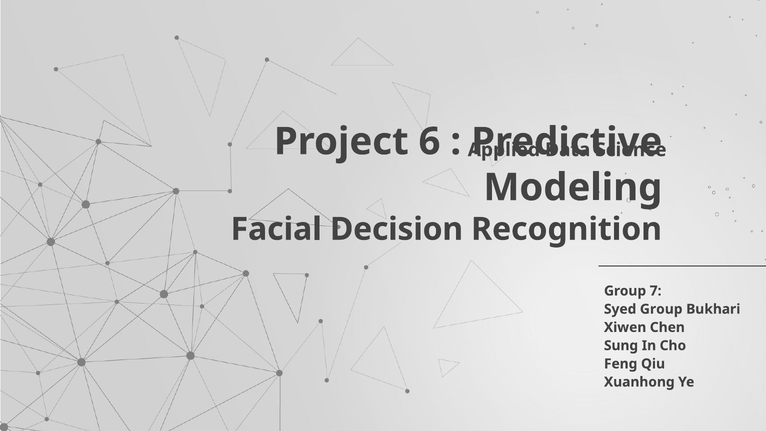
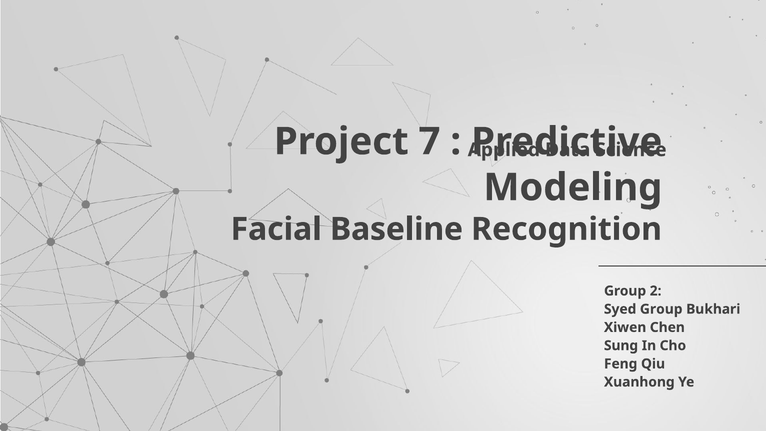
6: 6 -> 7
Decision: Decision -> Baseline
7: 7 -> 2
